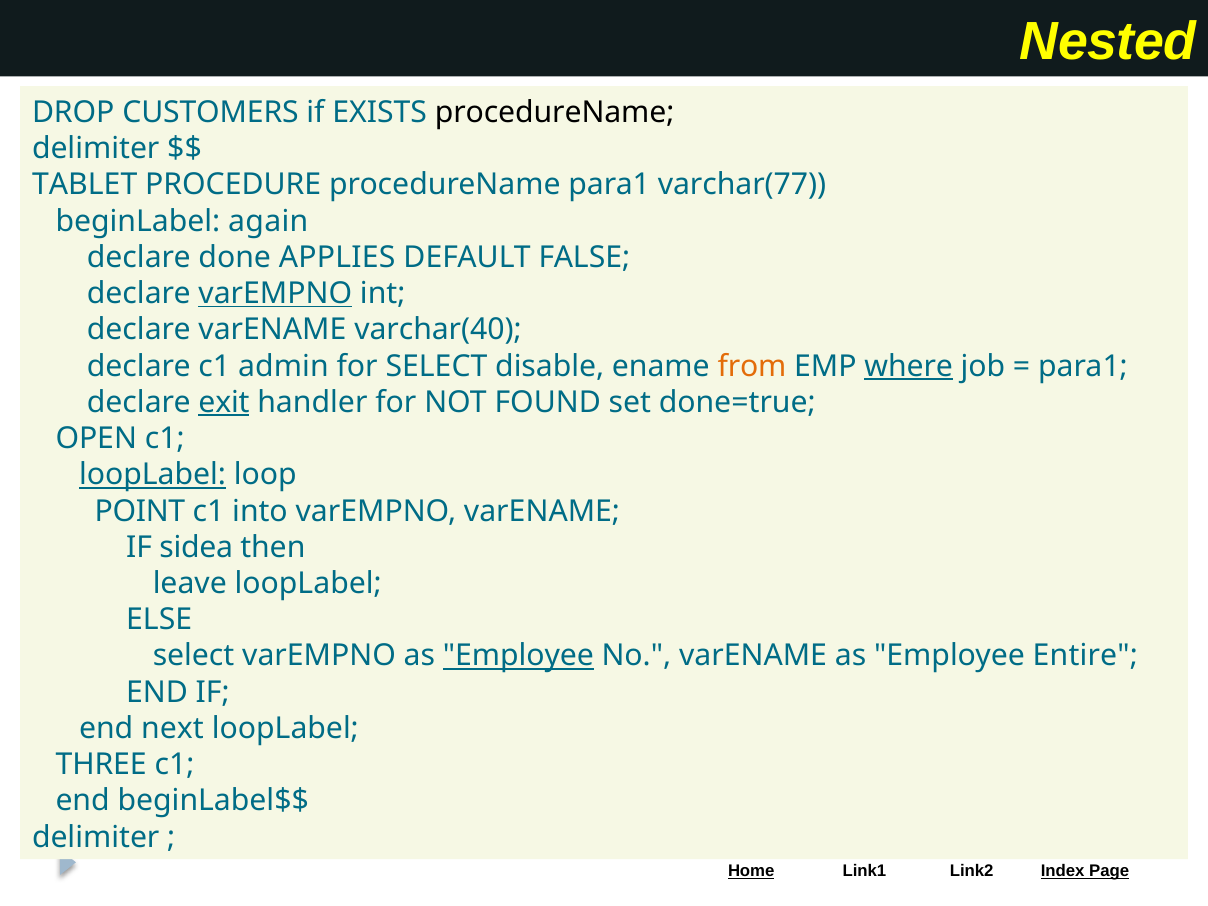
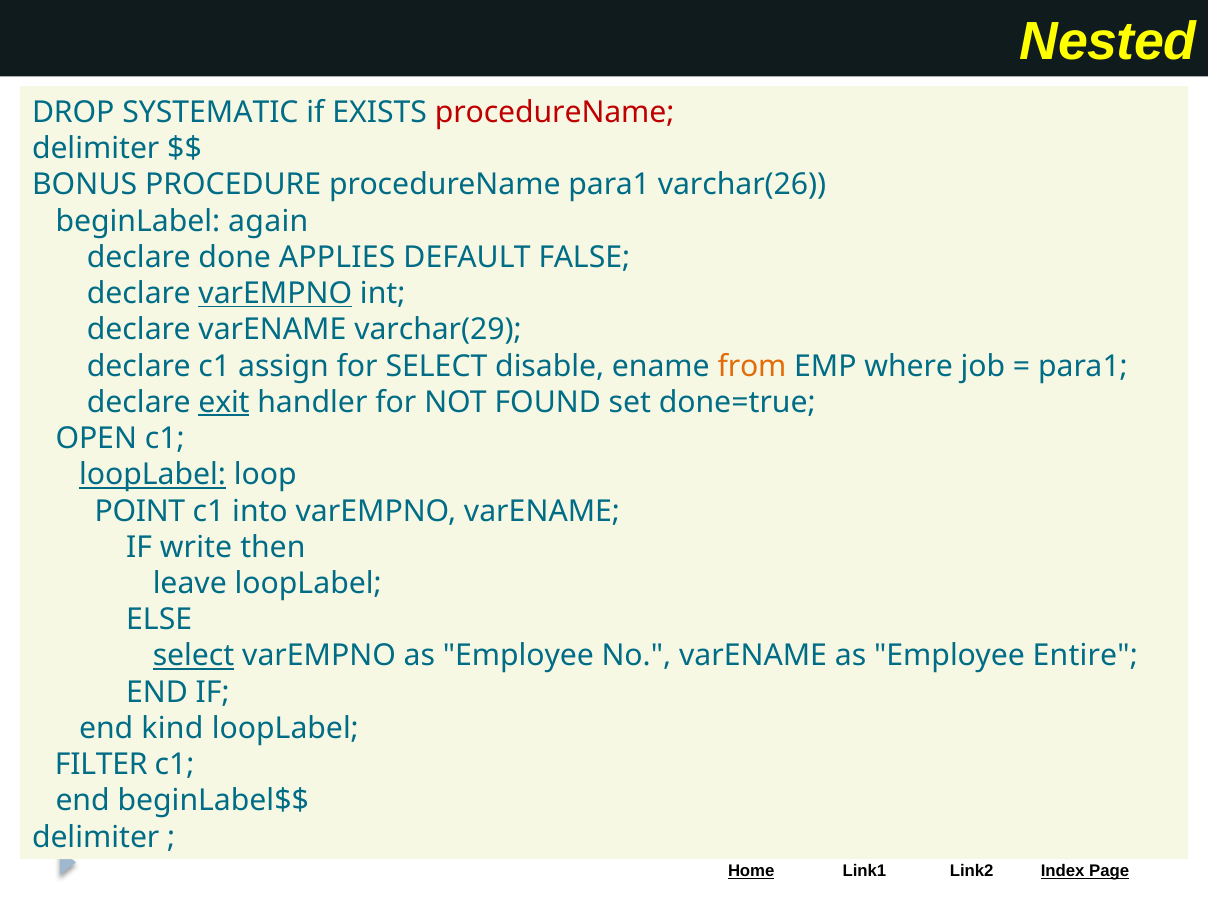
CUSTOMERS: CUSTOMERS -> SYSTEMATIC
procedureName at (555, 112) colour: black -> red
TABLET: TABLET -> BONUS
varchar(77: varchar(77 -> varchar(26
varchar(40: varchar(40 -> varchar(29
admin: admin -> assign
where underline: present -> none
sidea: sidea -> write
select at (194, 656) underline: none -> present
Employee at (518, 656) underline: present -> none
next: next -> kind
THREE: THREE -> FILTER
